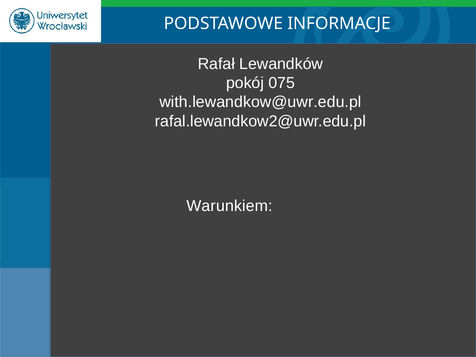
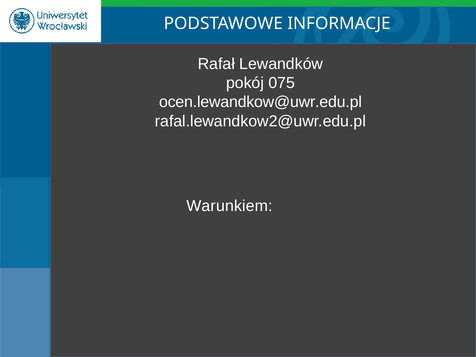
with.lewandkow@uwr.edu.pl: with.lewandkow@uwr.edu.pl -> ocen.lewandkow@uwr.edu.pl
